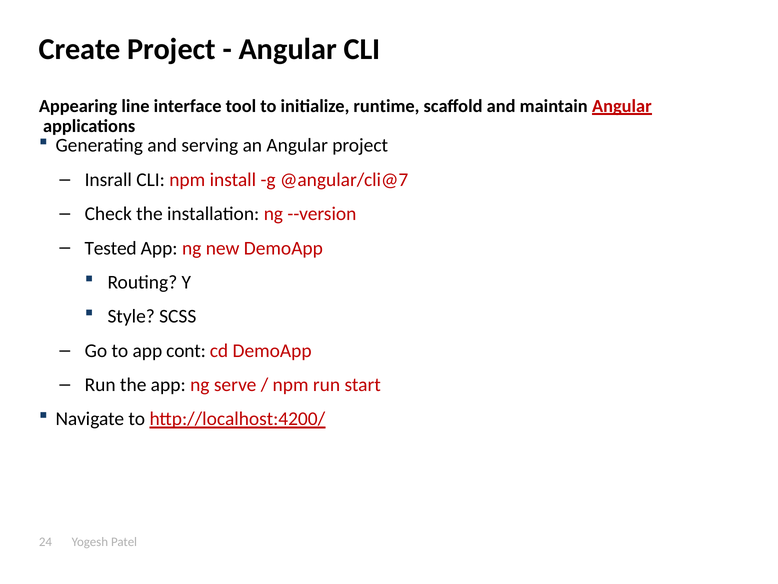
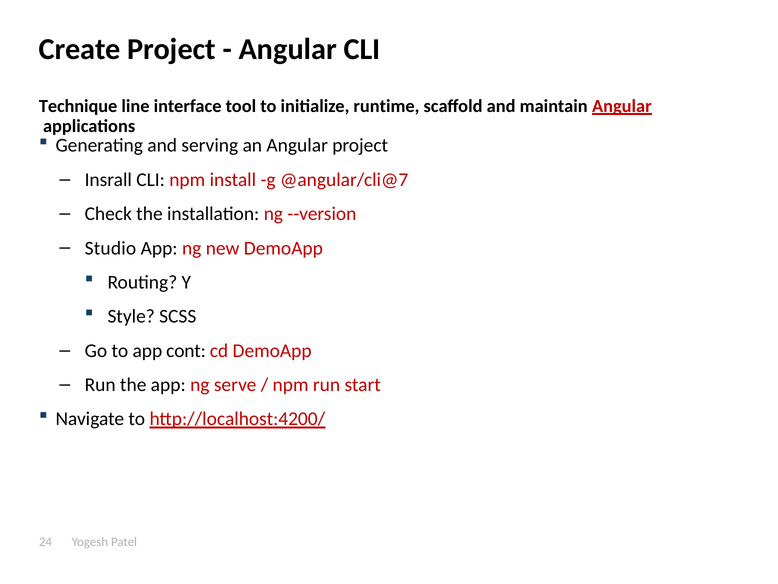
Appearing: Appearing -> Technique
Tested: Tested -> Studio
